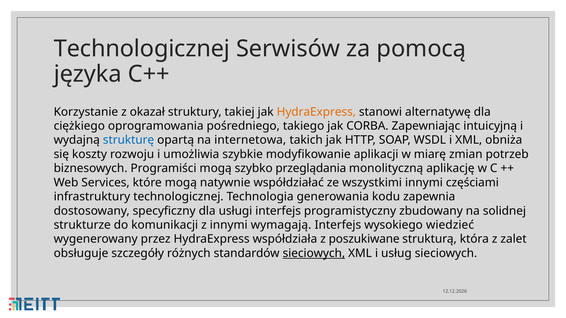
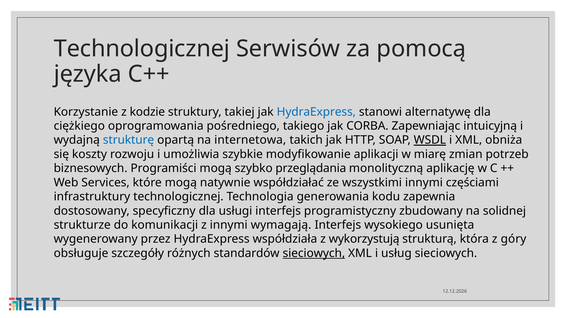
okazał: okazał -> kodzie
HydraExpress at (316, 112) colour: orange -> blue
WSDL underline: none -> present
wiedzieć: wiedzieć -> usunięta
poszukiwane: poszukiwane -> wykorzystują
zalet: zalet -> góry
